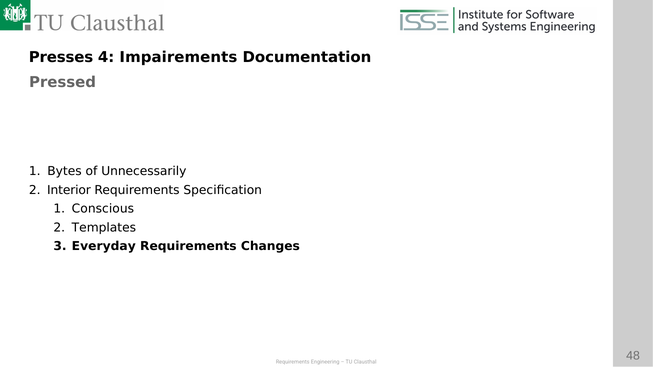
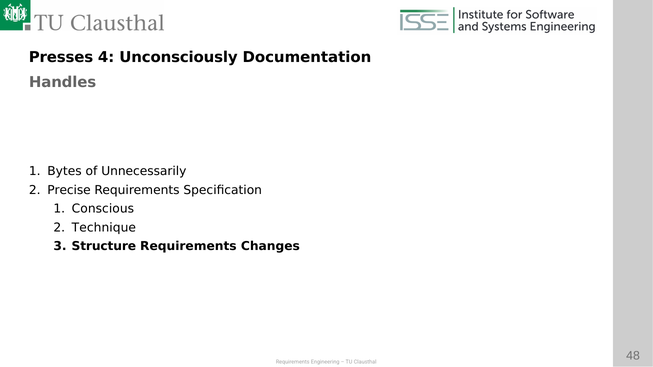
Impairements: Impairements -> Unconsciously
Pressed: Pressed -> Handles
Interior: Interior -> Precise
Templates: Templates -> Technique
Everyday: Everyday -> Structure
